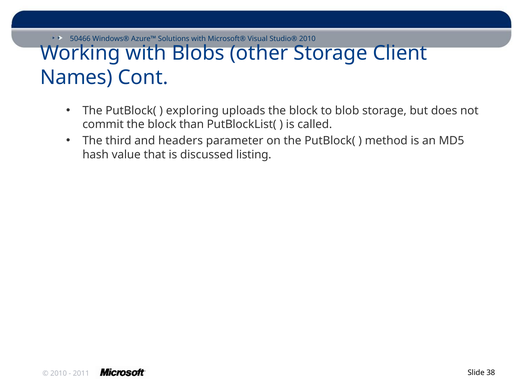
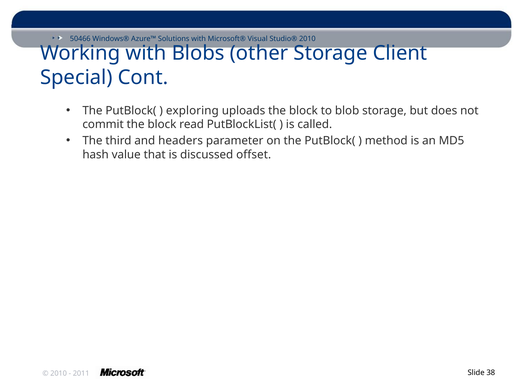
Names: Names -> Special
than: than -> read
listing: listing -> offset
